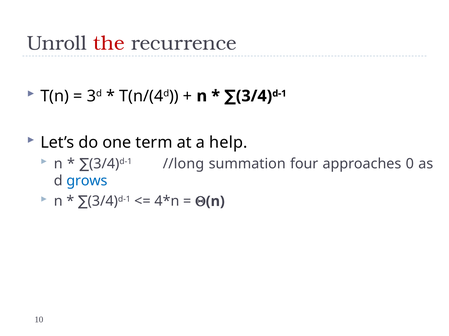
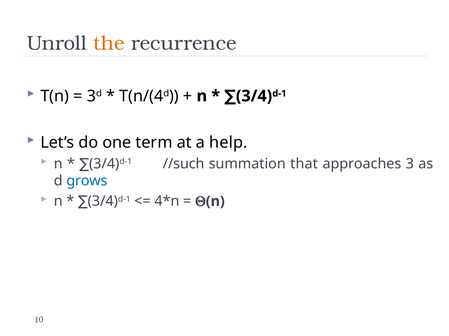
the colour: red -> orange
//long: //long -> //such
four: four -> that
0: 0 -> 3
